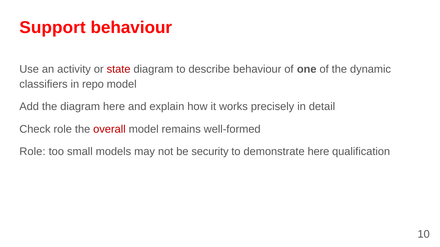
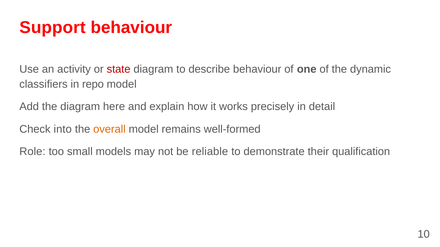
Check role: role -> into
overall colour: red -> orange
security: security -> reliable
demonstrate here: here -> their
